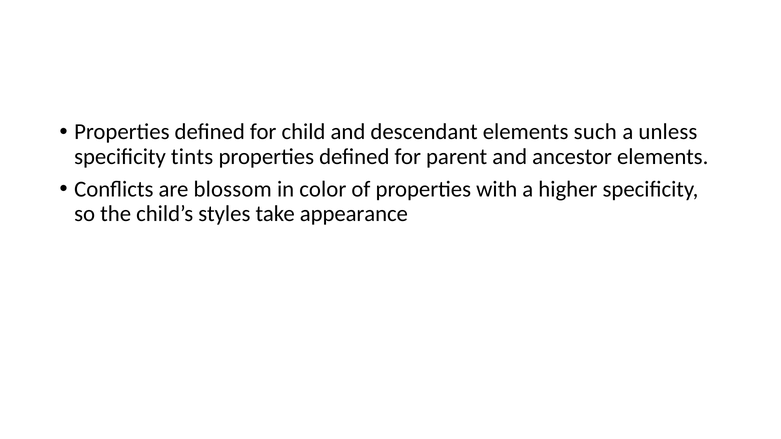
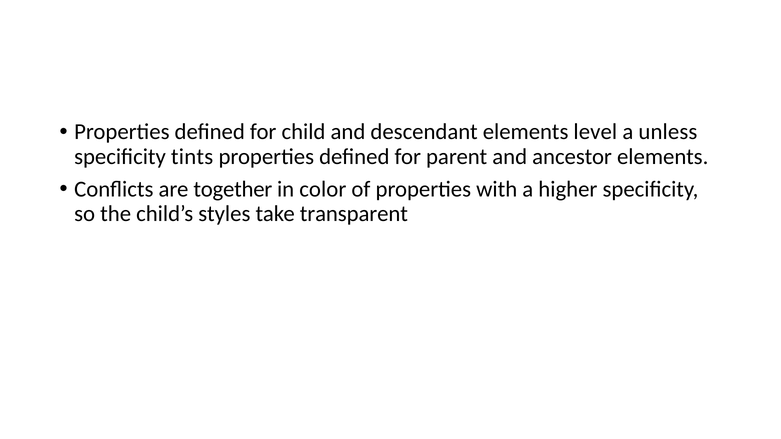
such: such -> level
blossom: blossom -> together
appearance: appearance -> transparent
